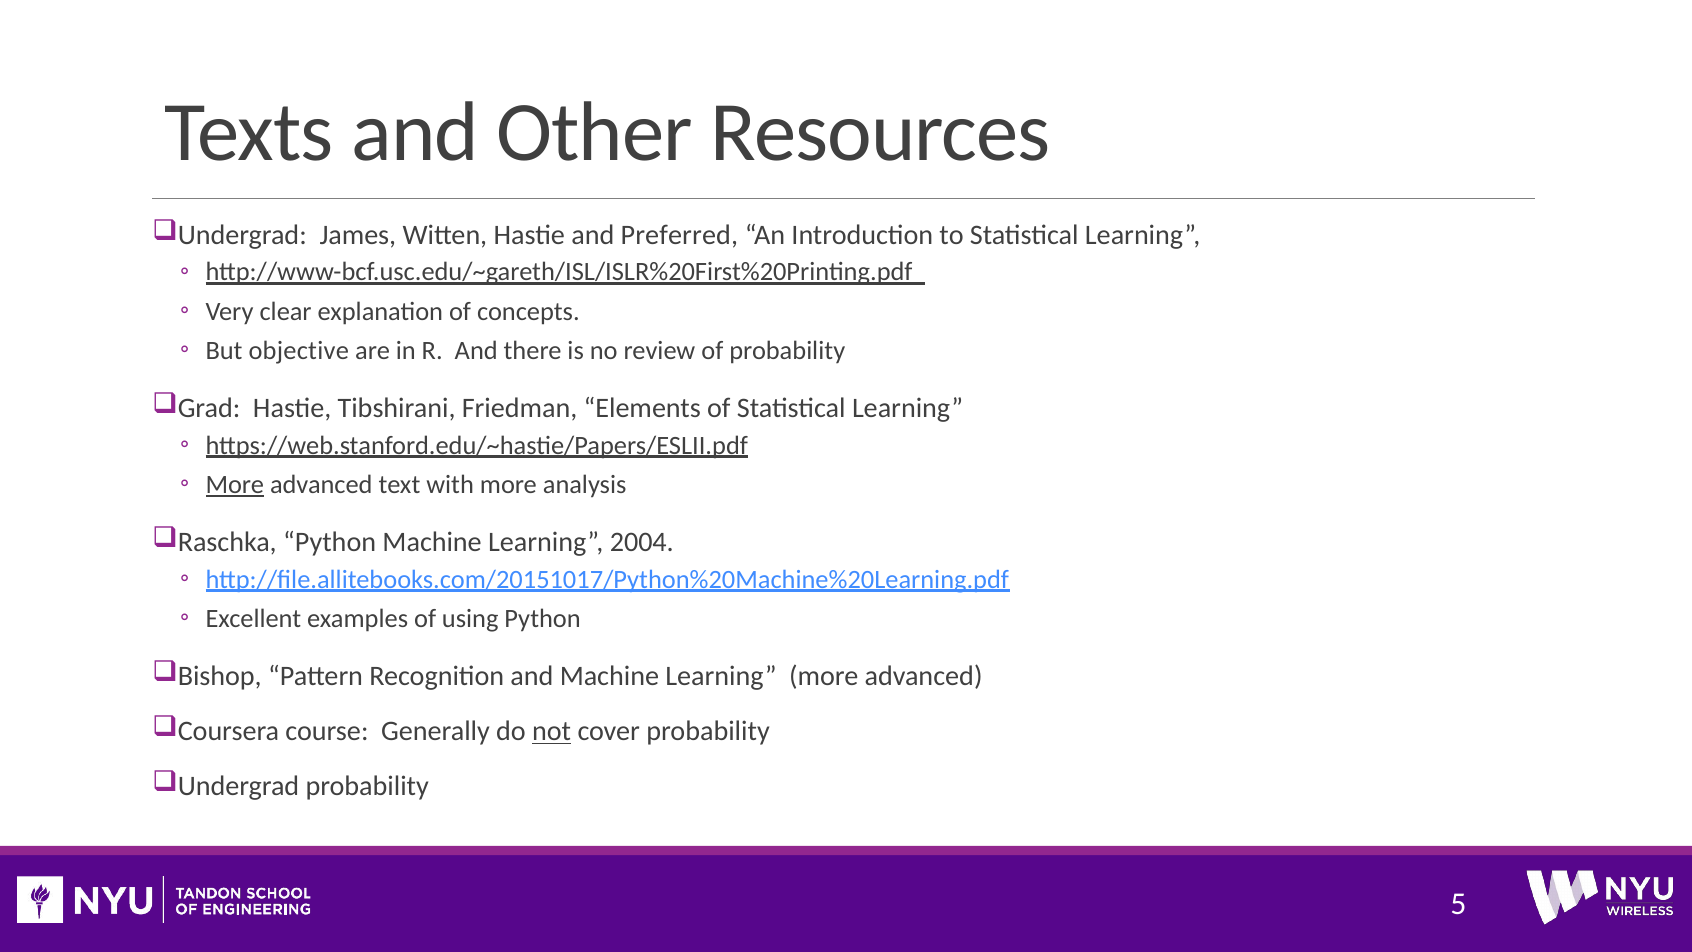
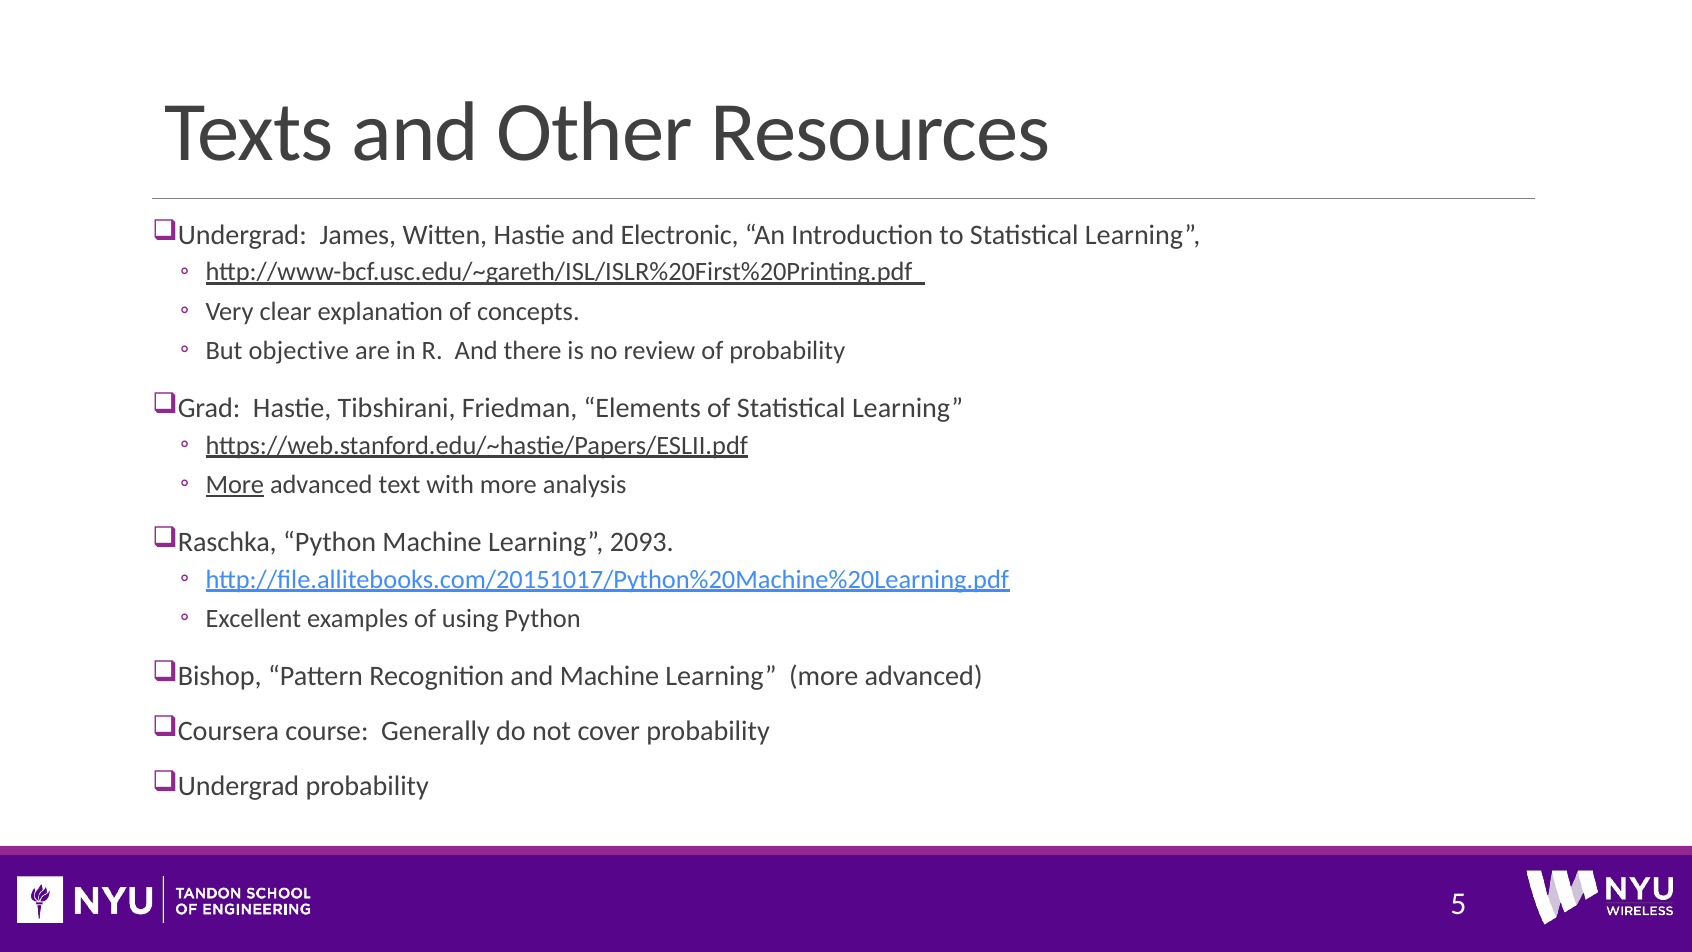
Preferred: Preferred -> Electronic
2004: 2004 -> 2093
not underline: present -> none
